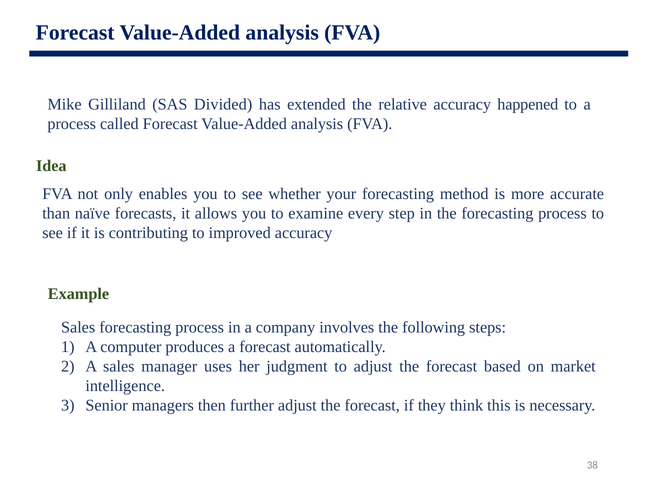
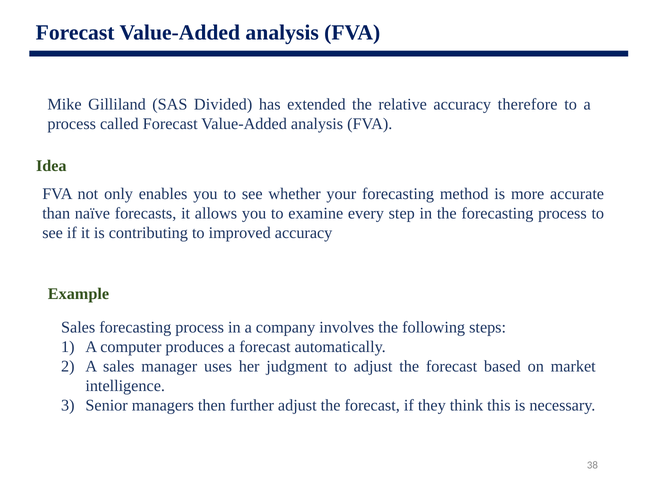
happened: happened -> therefore
